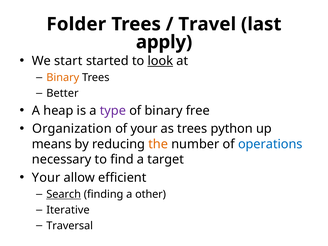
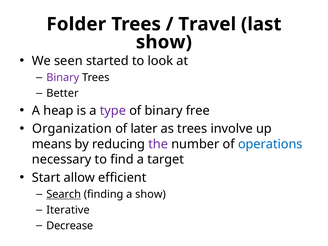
apply at (164, 42): apply -> show
start: start -> seen
look underline: present -> none
Binary at (63, 78) colour: orange -> purple
of your: your -> later
python: python -> involve
the colour: orange -> purple
Your at (46, 178): Your -> Start
a other: other -> show
Traversal: Traversal -> Decrease
